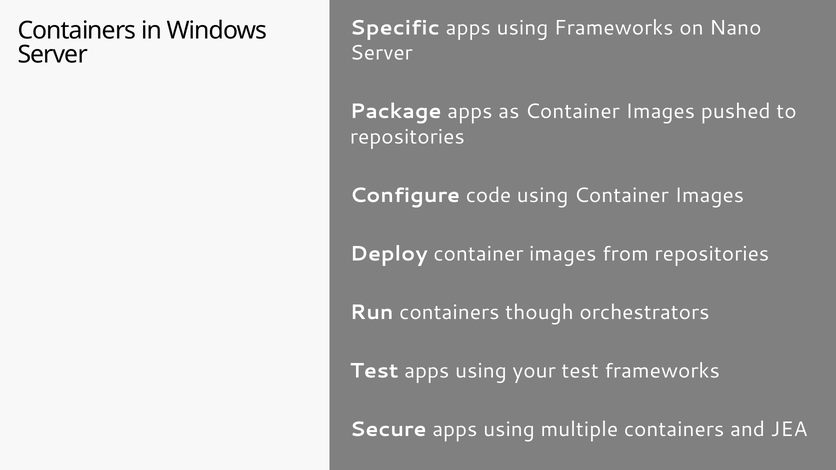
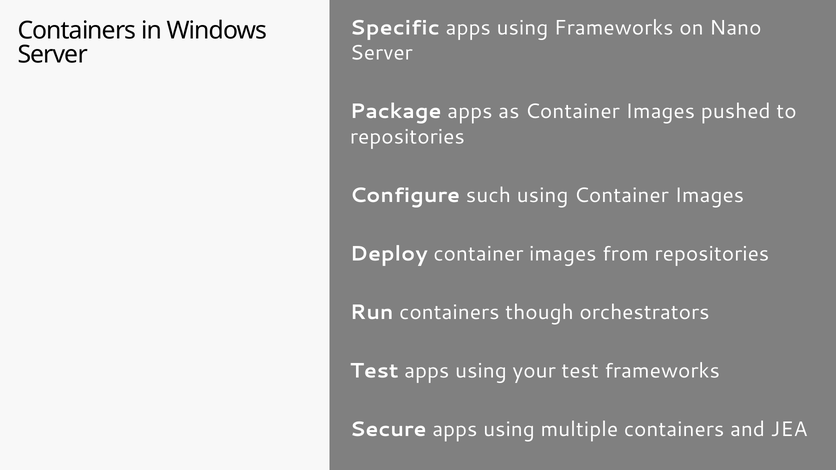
code: code -> such
